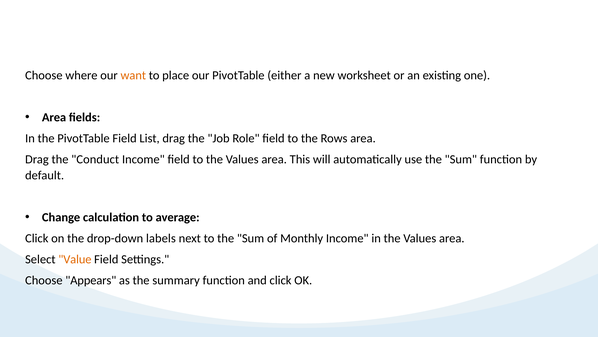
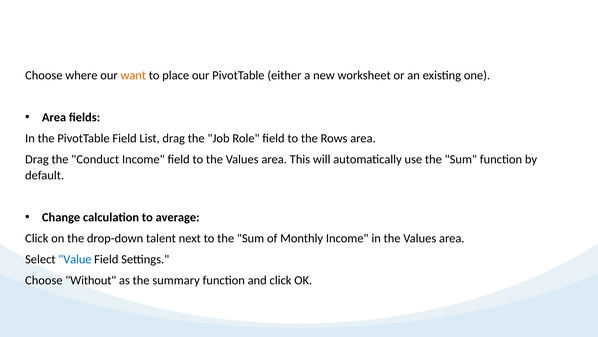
labels: labels -> talent
Value colour: orange -> blue
Appears: Appears -> Without
